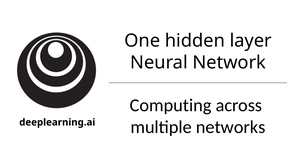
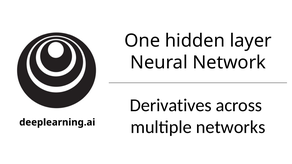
Computing: Computing -> Derivatives
